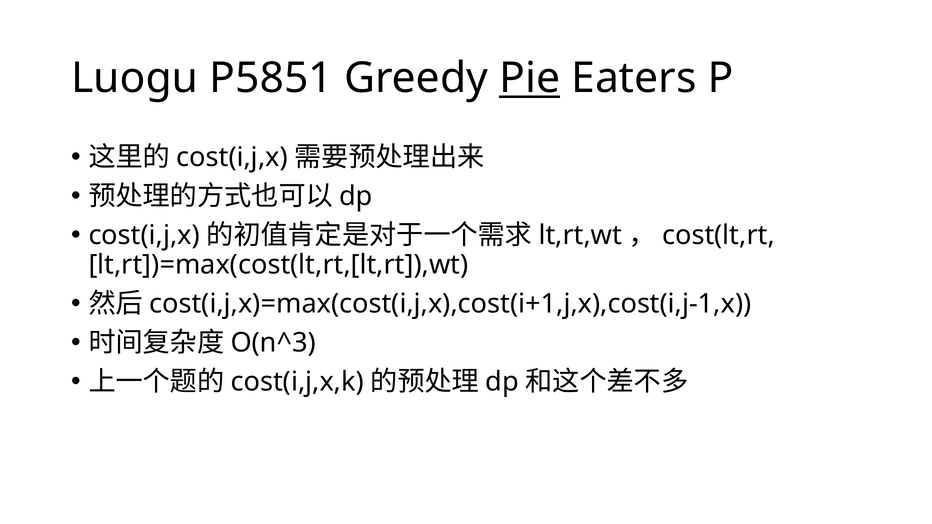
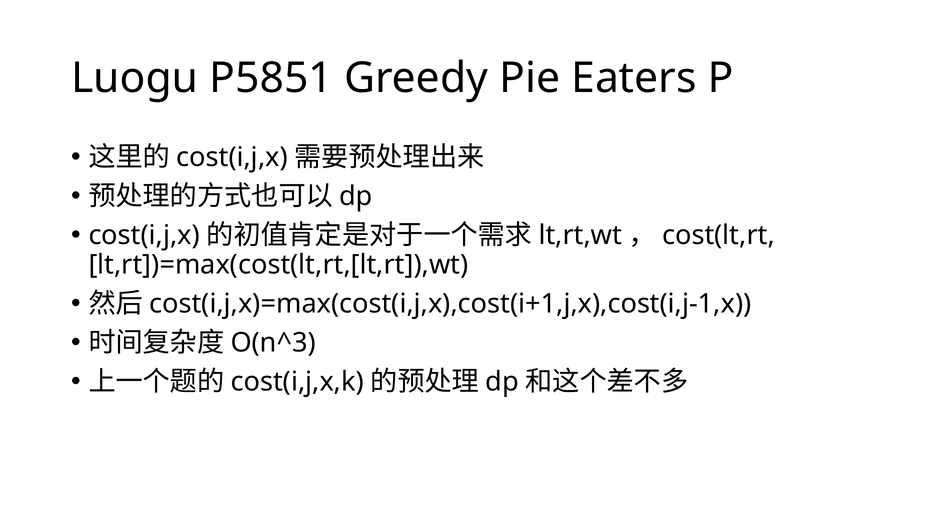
Pie underline: present -> none
